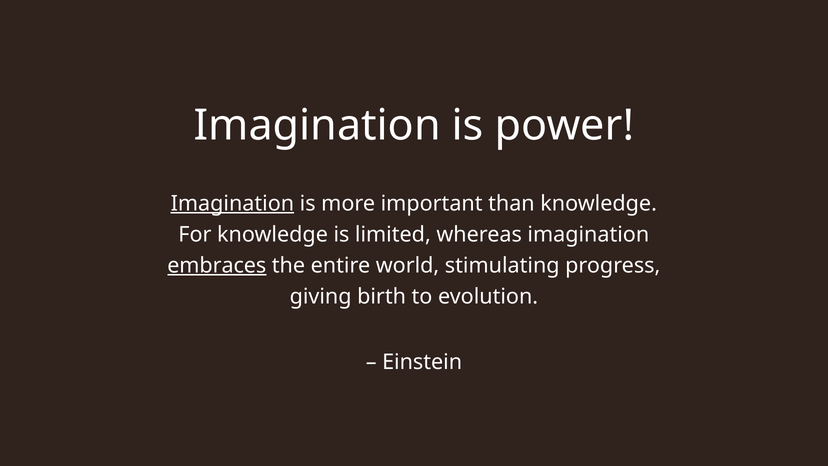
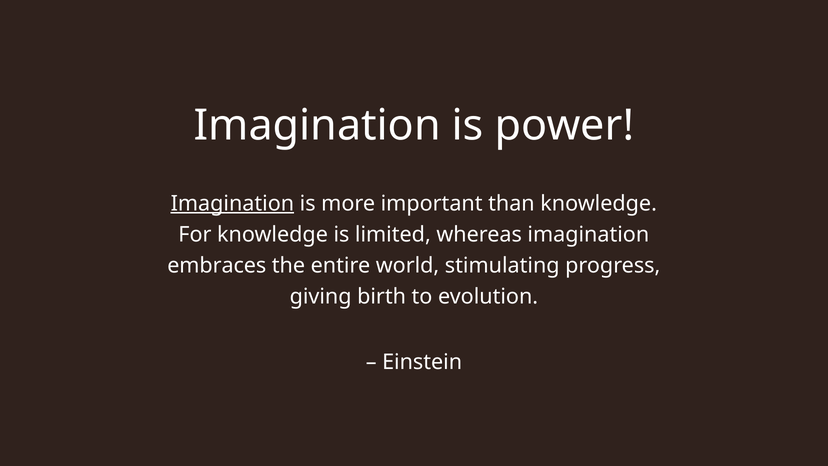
embraces underline: present -> none
